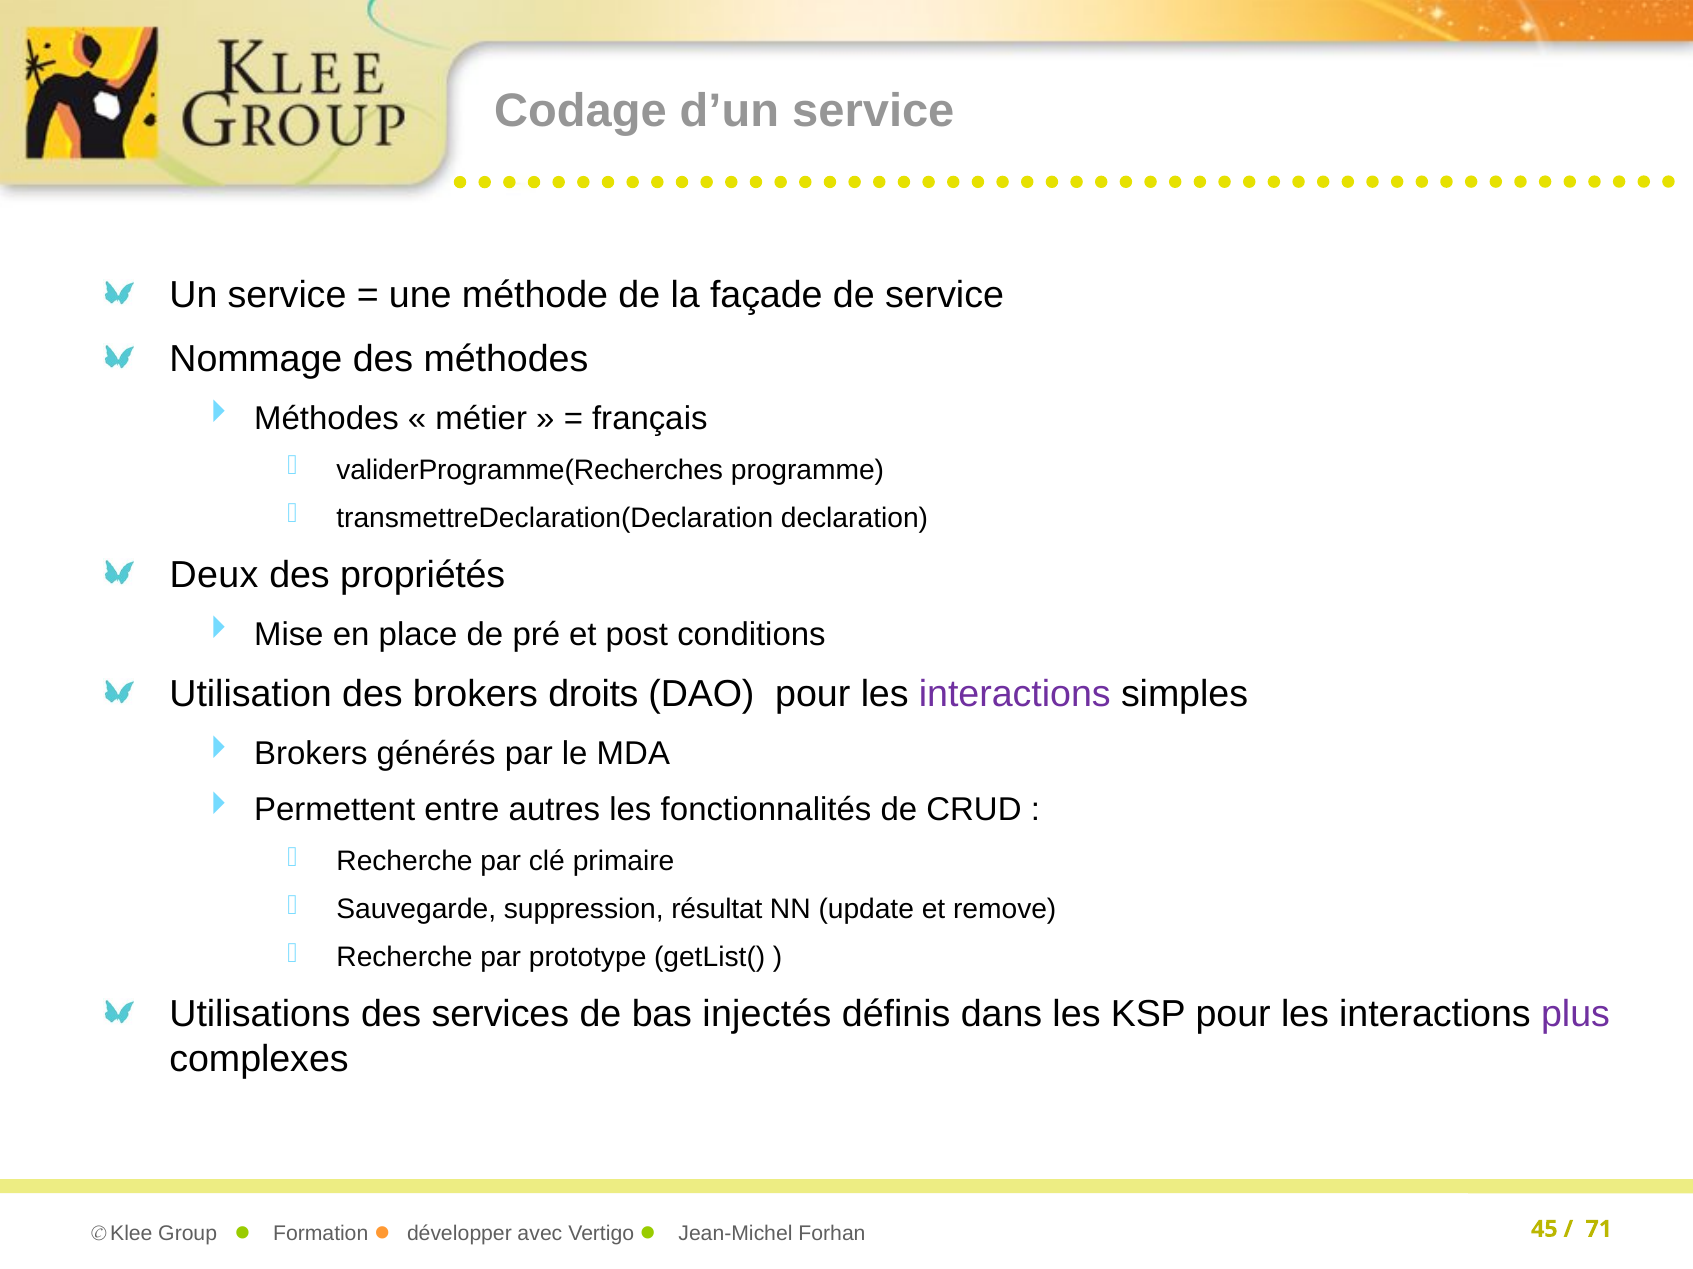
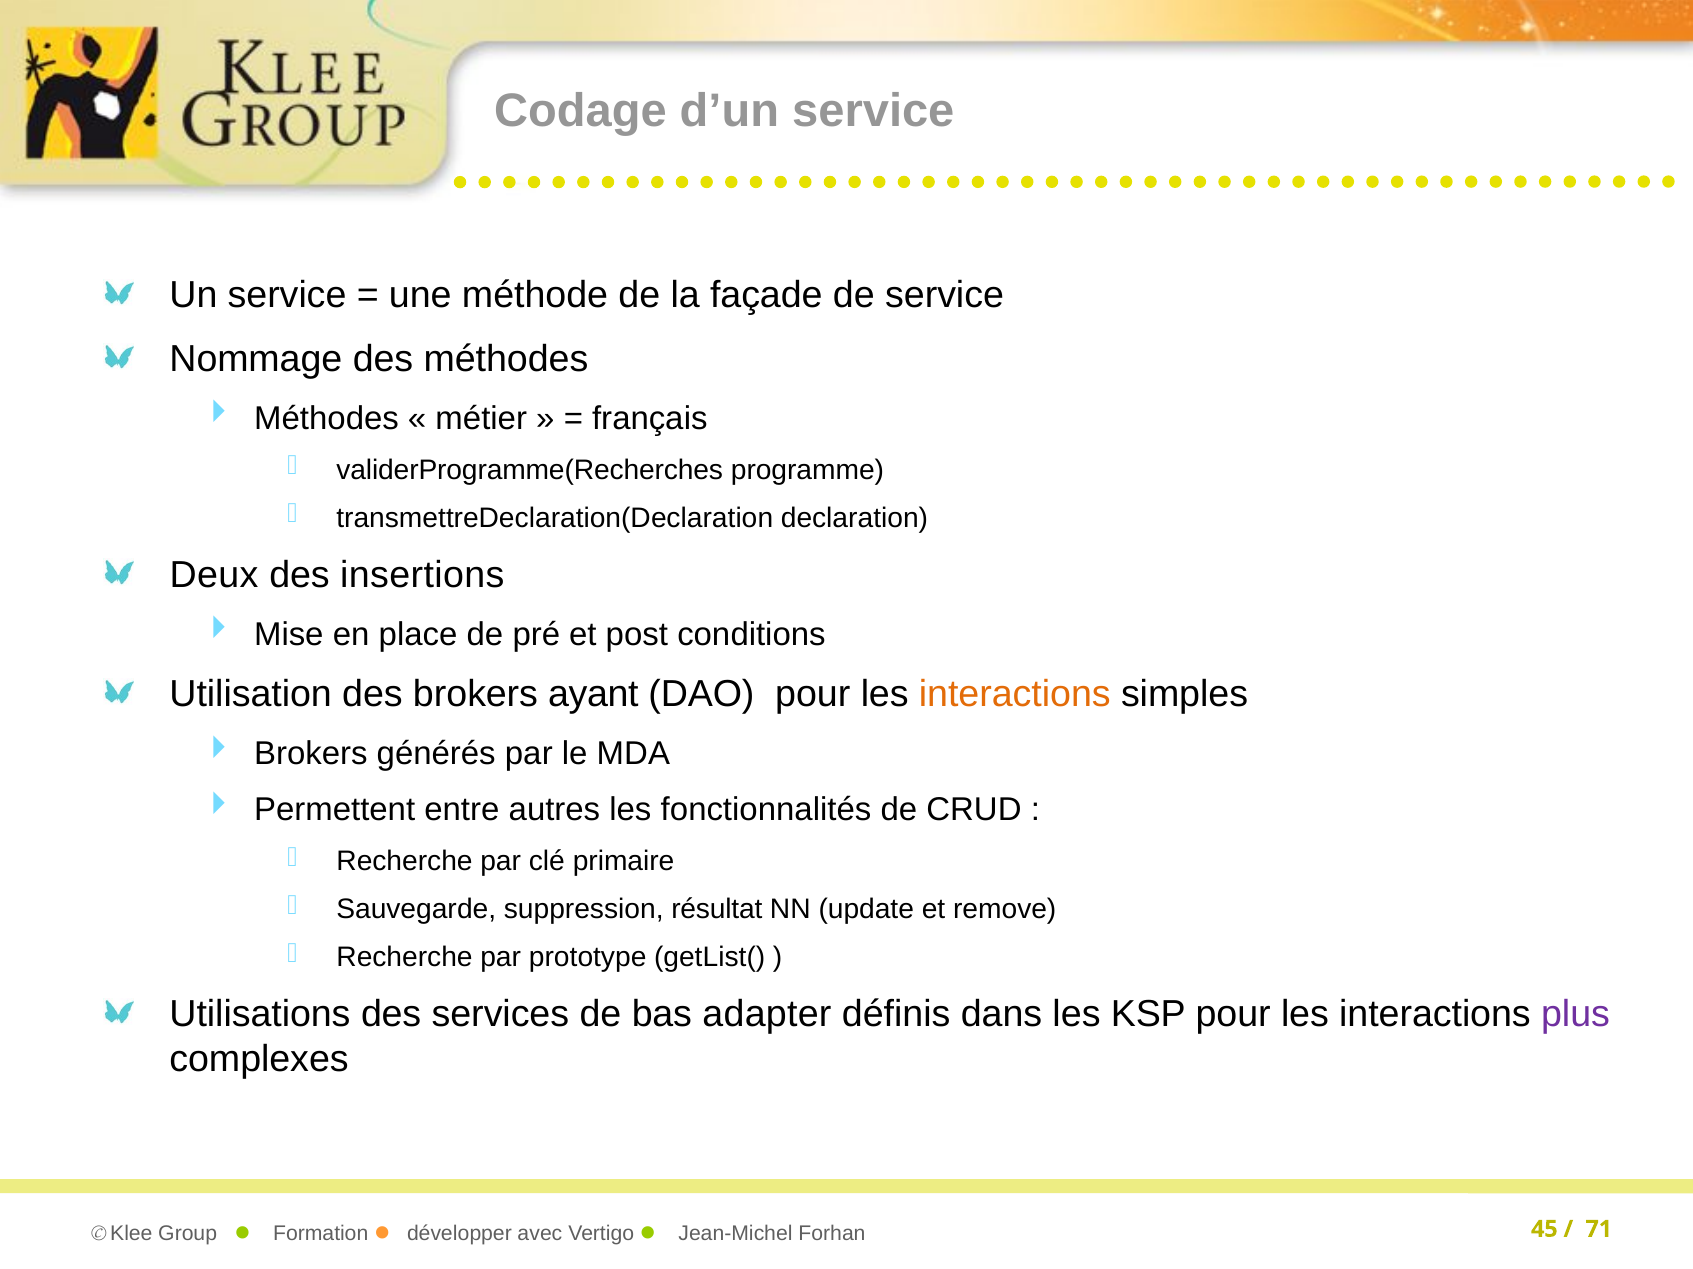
propriétés: propriétés -> insertions
droits: droits -> ayant
interactions at (1015, 695) colour: purple -> orange
injectés: injectés -> adapter
